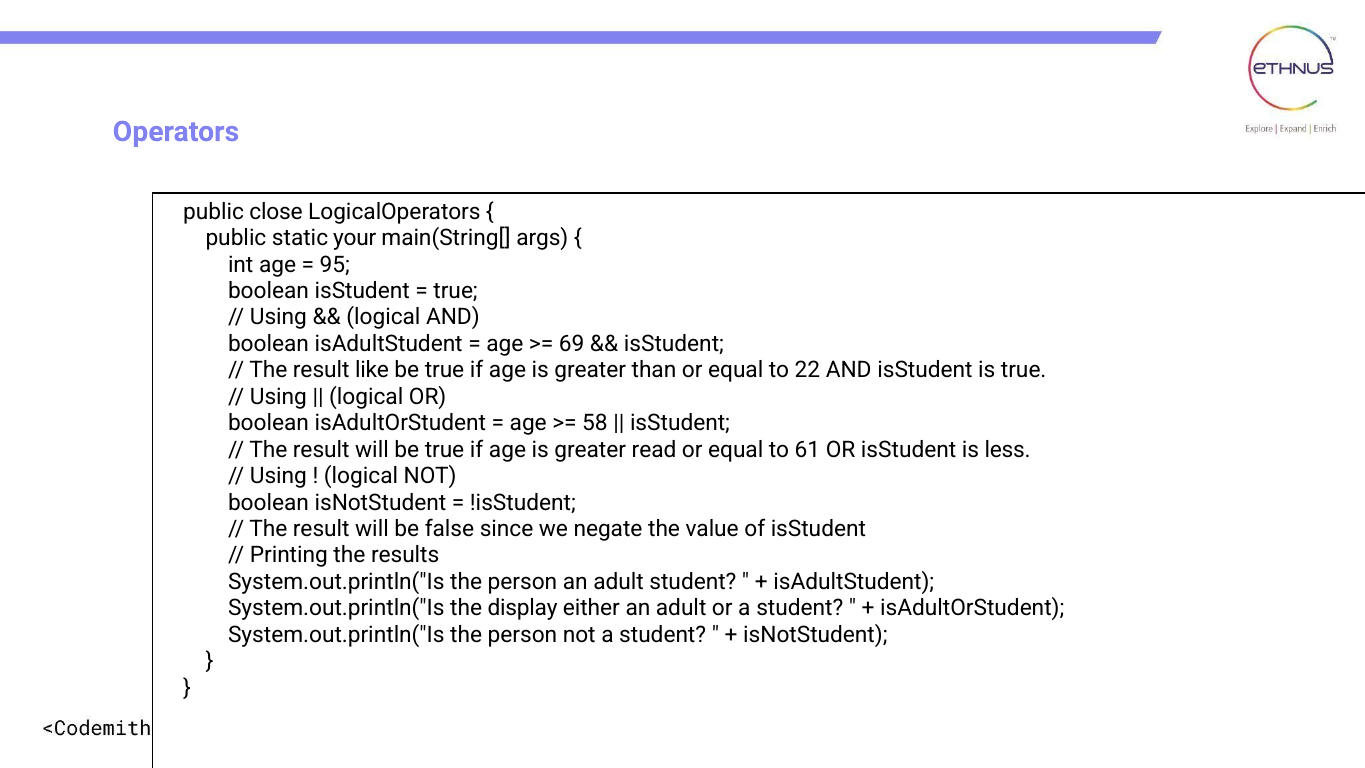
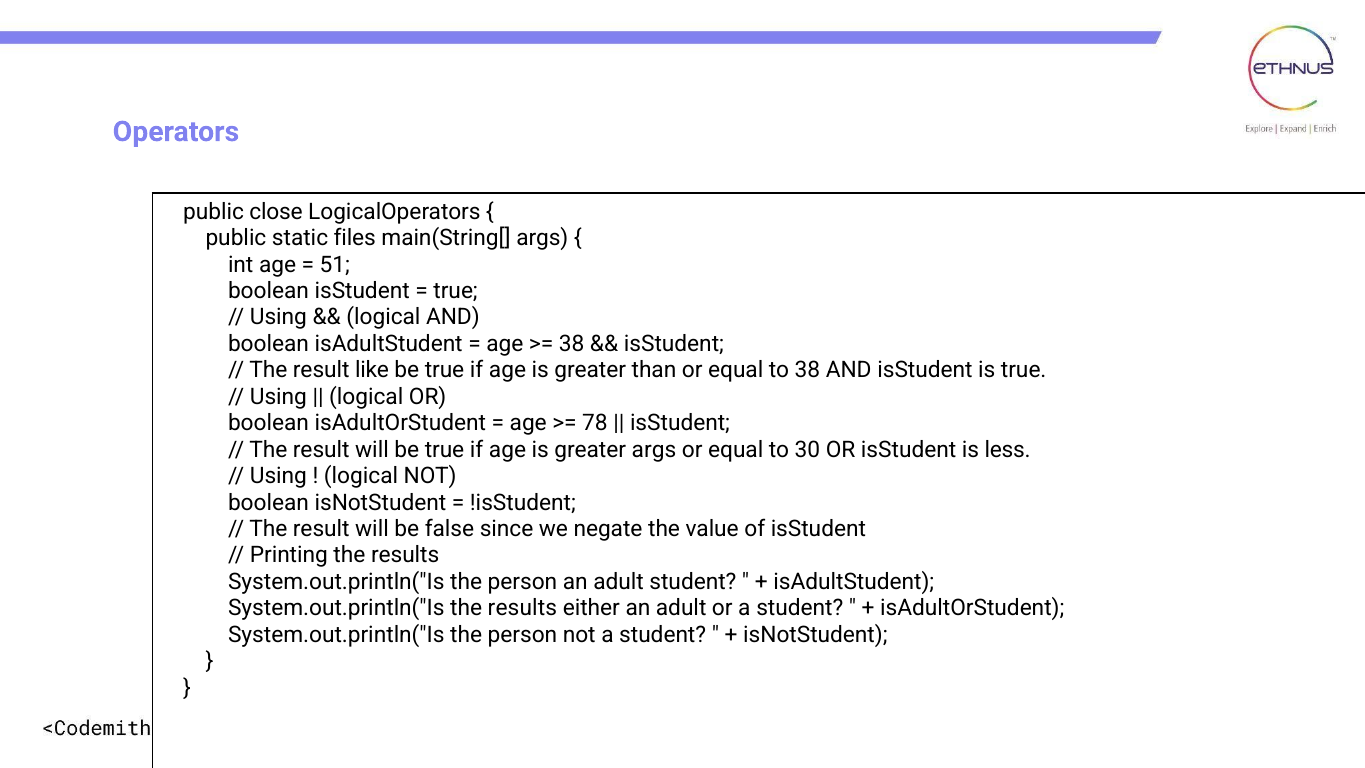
your: your -> files
95: 95 -> 51
69 at (572, 344): 69 -> 38
to 22: 22 -> 38
58: 58 -> 78
greater read: read -> args
61: 61 -> 30
System.out.println("Is the display: display -> results
